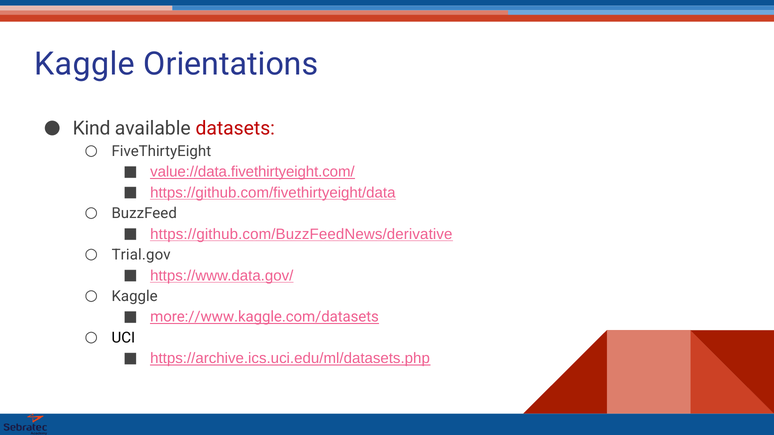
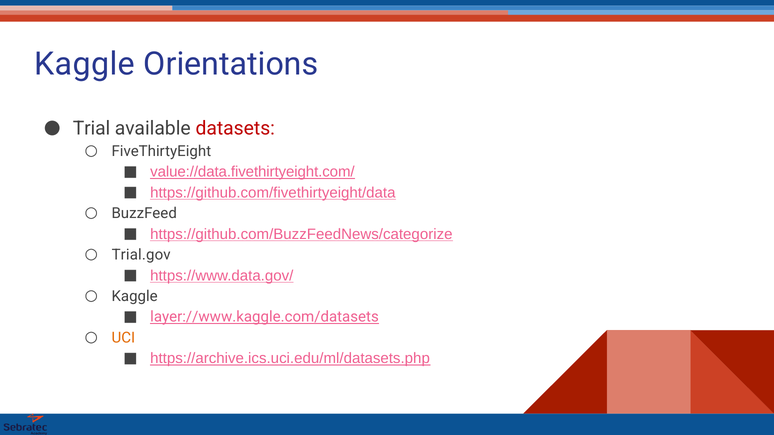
Kind: Kind -> Trial
https://github.com/BuzzFeedNews/derivative: https://github.com/BuzzFeedNews/derivative -> https://github.com/BuzzFeedNews/categorize
more://www.kaggle.com/datasets: more://www.kaggle.com/datasets -> layer://www.kaggle.com/datasets
UCI colour: black -> orange
